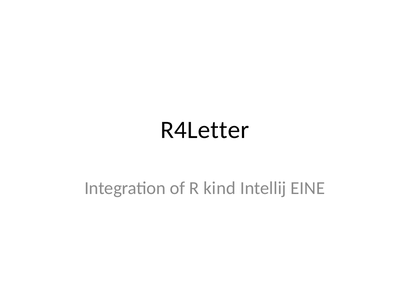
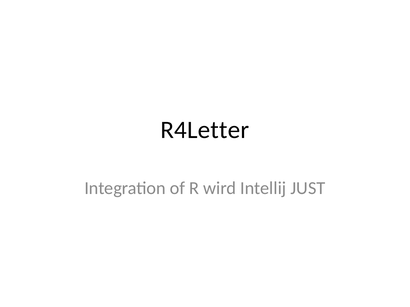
kind: kind -> wird
EINE: EINE -> JUST
